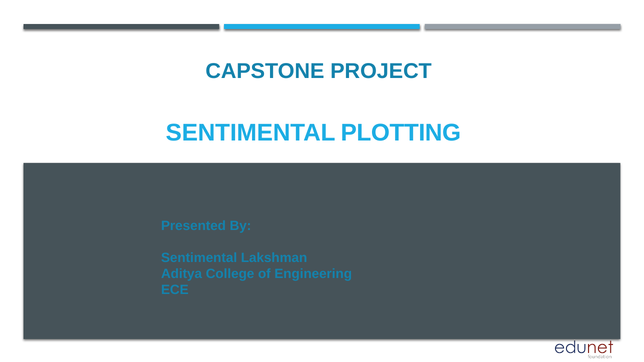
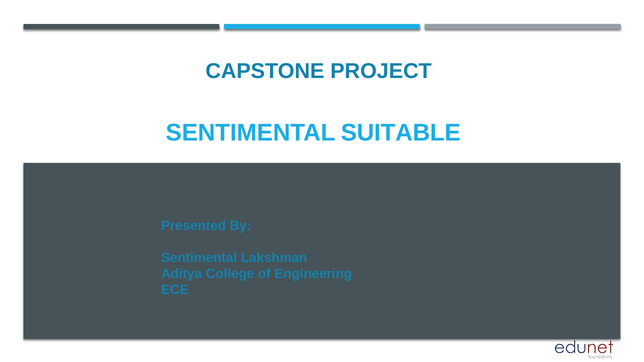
PLOTTING: PLOTTING -> SUITABLE
